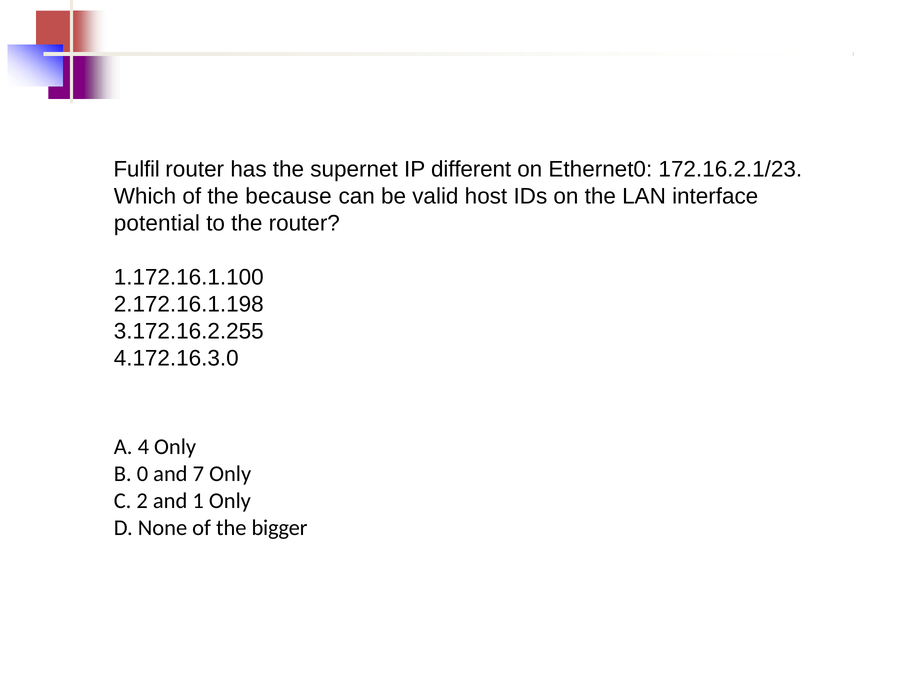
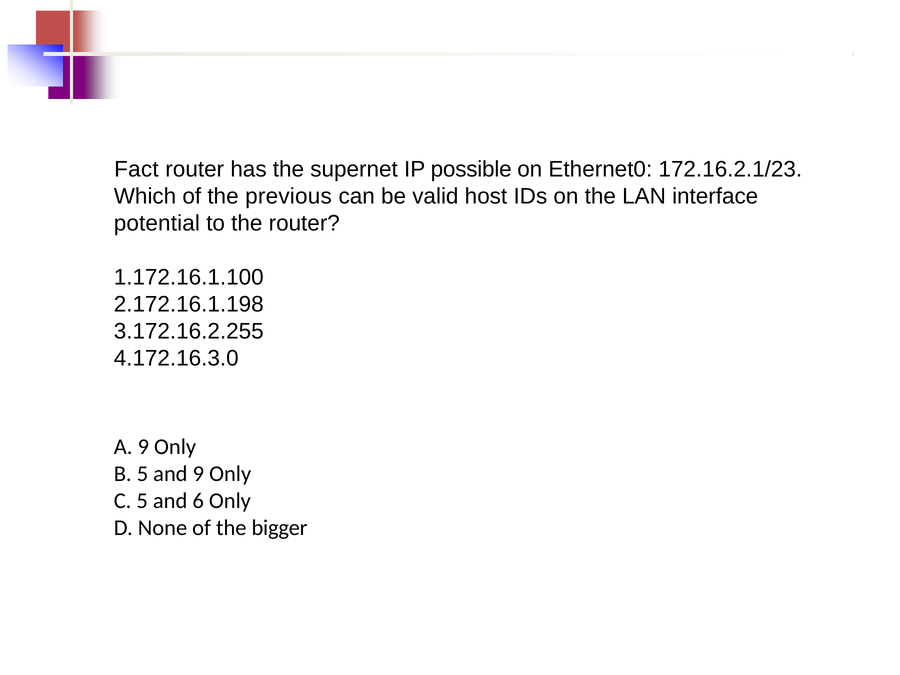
Fulfil: Fulfil -> Fact
different: different -> possible
because: because -> previous
A 4: 4 -> 9
B 0: 0 -> 5
and 7: 7 -> 9
C 2: 2 -> 5
1: 1 -> 6
